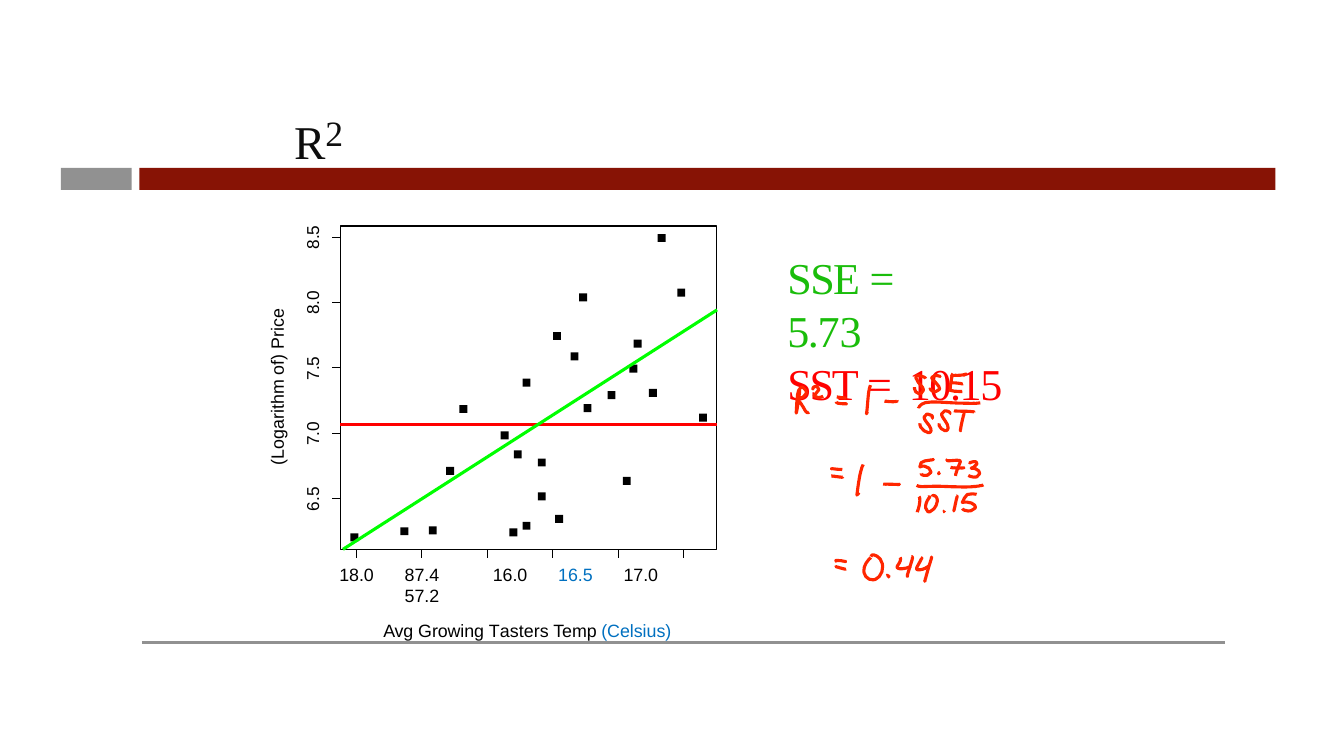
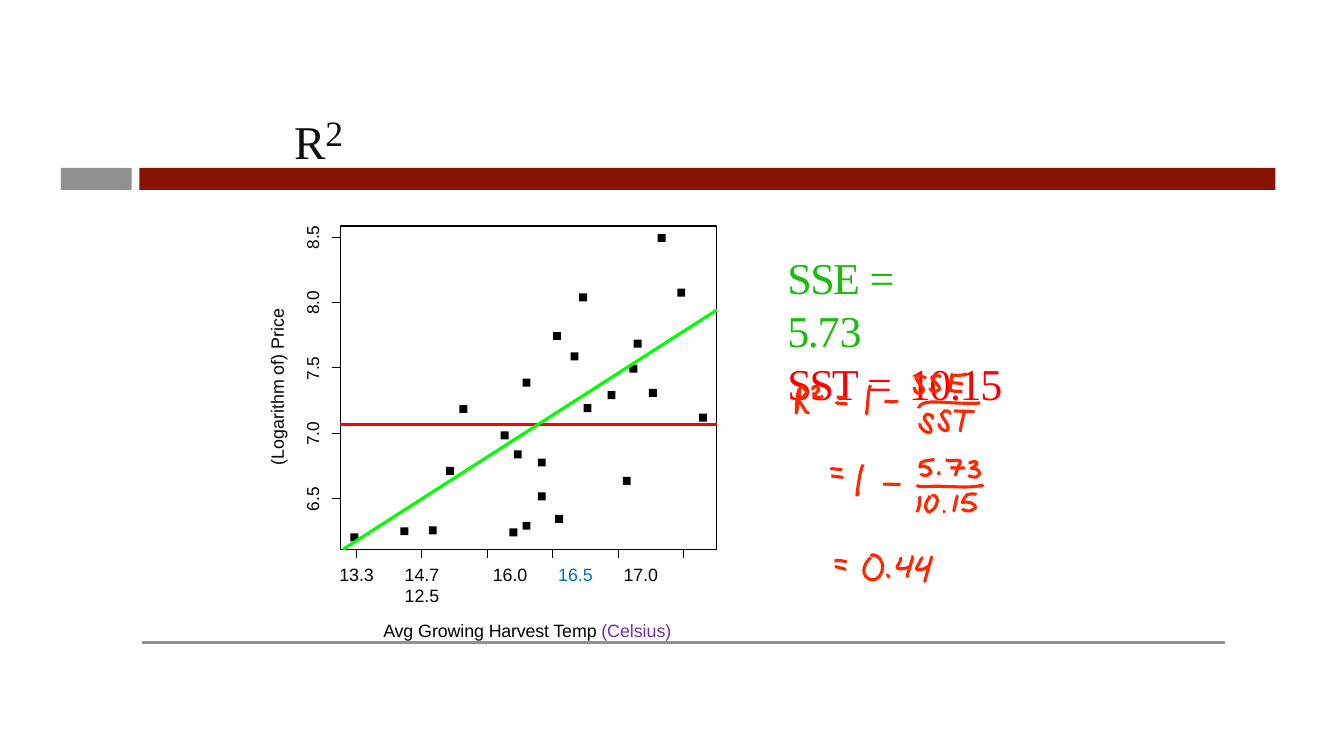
18.0: 18.0 -> 13.3
87.4: 87.4 -> 14.7
57.2: 57.2 -> 12.5
Tasters: Tasters -> Harvest
Celsius colour: blue -> purple
